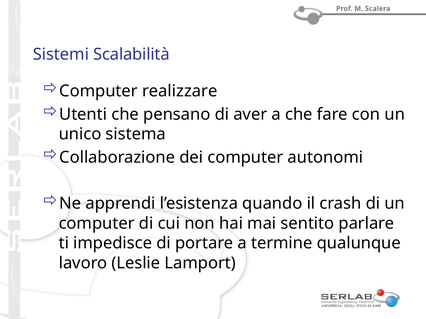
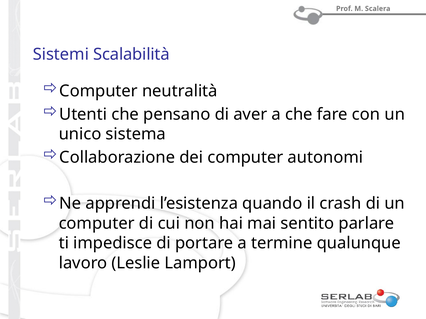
realizzare: realizzare -> neutralità
